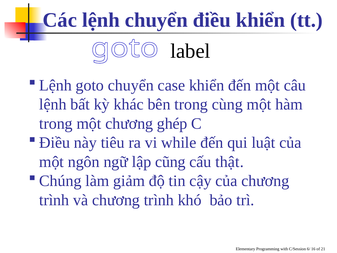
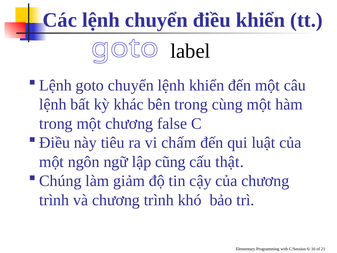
chuyển case: case -> lệnh
ghép: ghép -> false
while: while -> chấm
